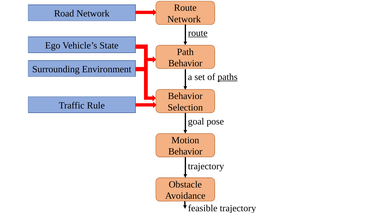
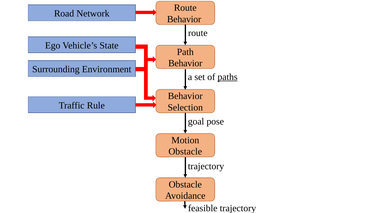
Network at (184, 19): Network -> Behavior
route at (198, 33) underline: present -> none
Behavior at (185, 152): Behavior -> Obstacle
